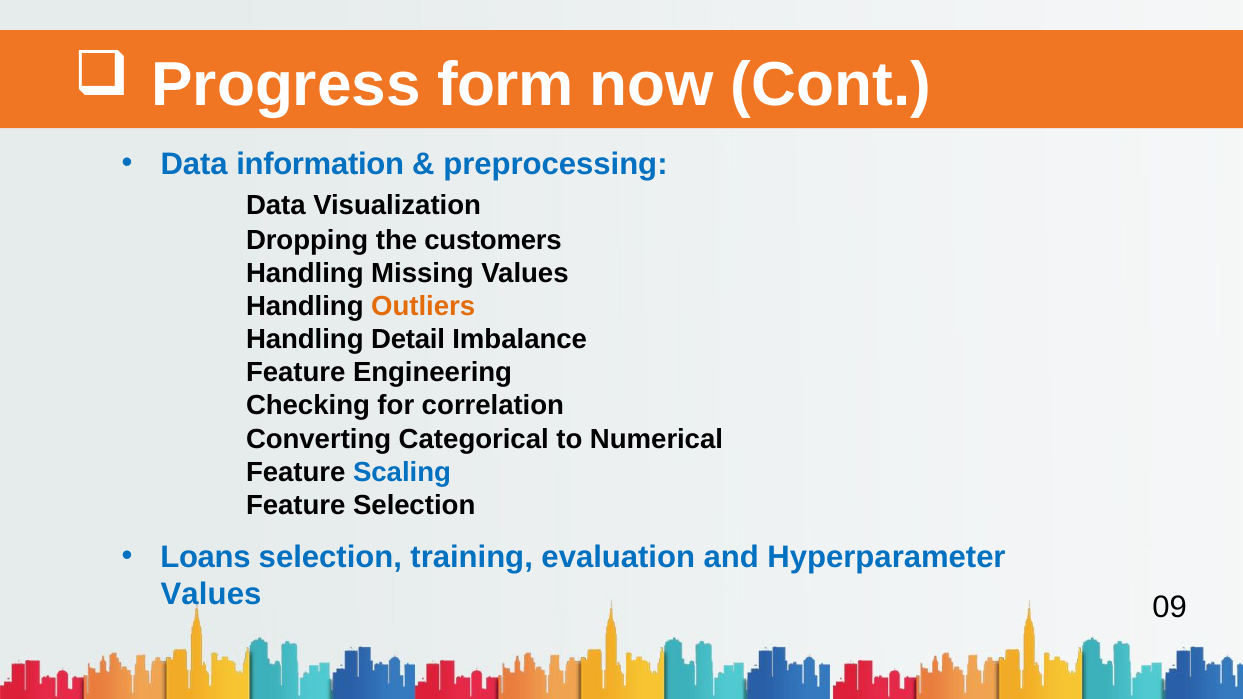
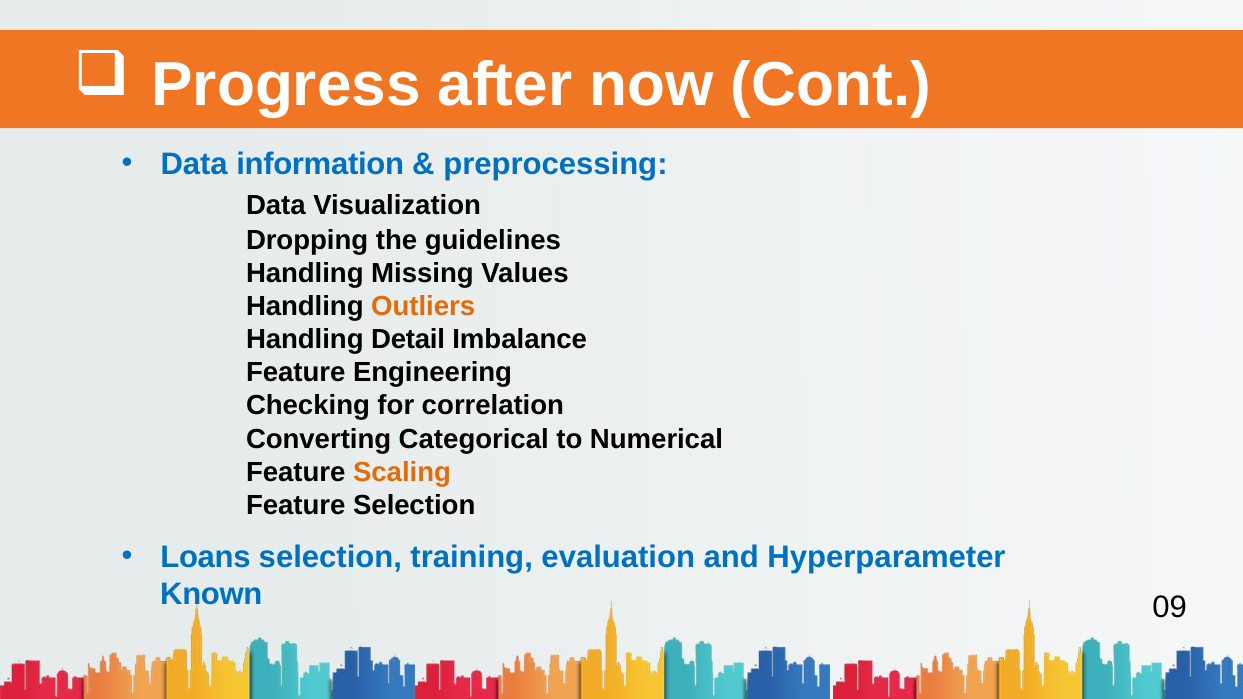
form: form -> after
customers: customers -> guidelines
Scaling colour: blue -> orange
Values at (211, 595): Values -> Known
